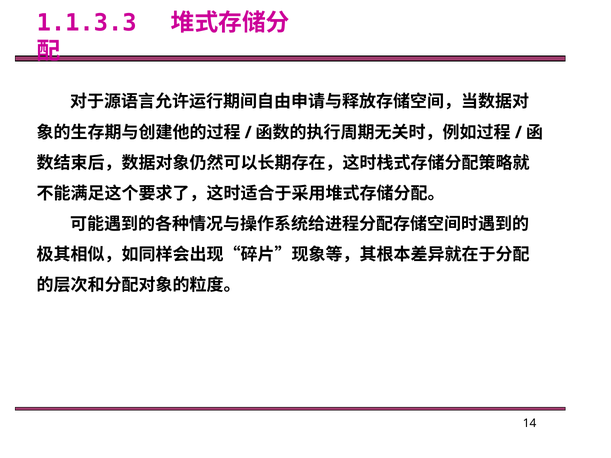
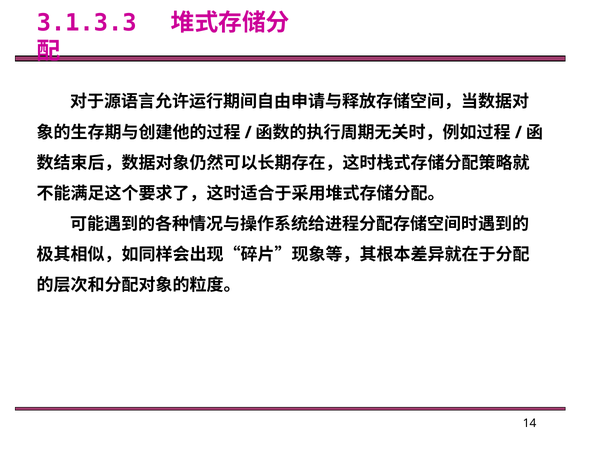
1.1.3.3: 1.1.3.3 -> 3.1.3.3
